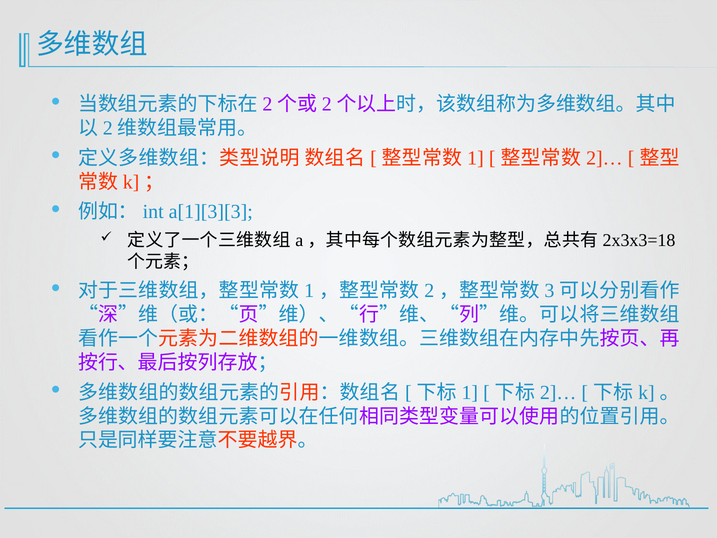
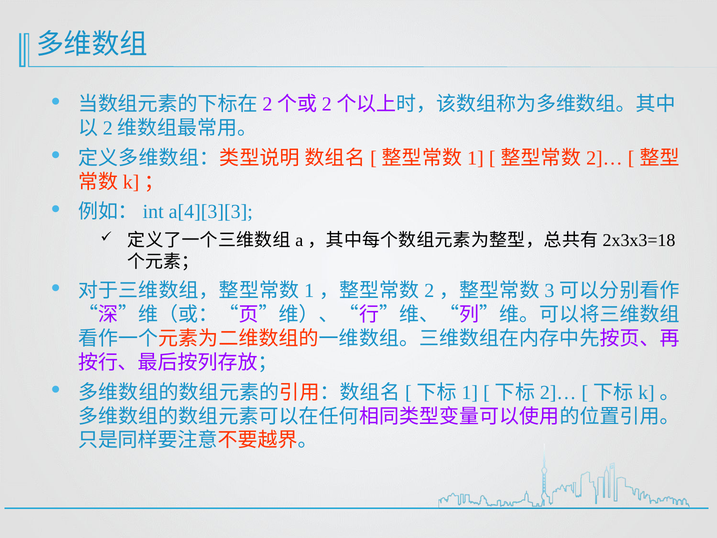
a[1][3][3: a[1][3][3 -> a[4][3][3
